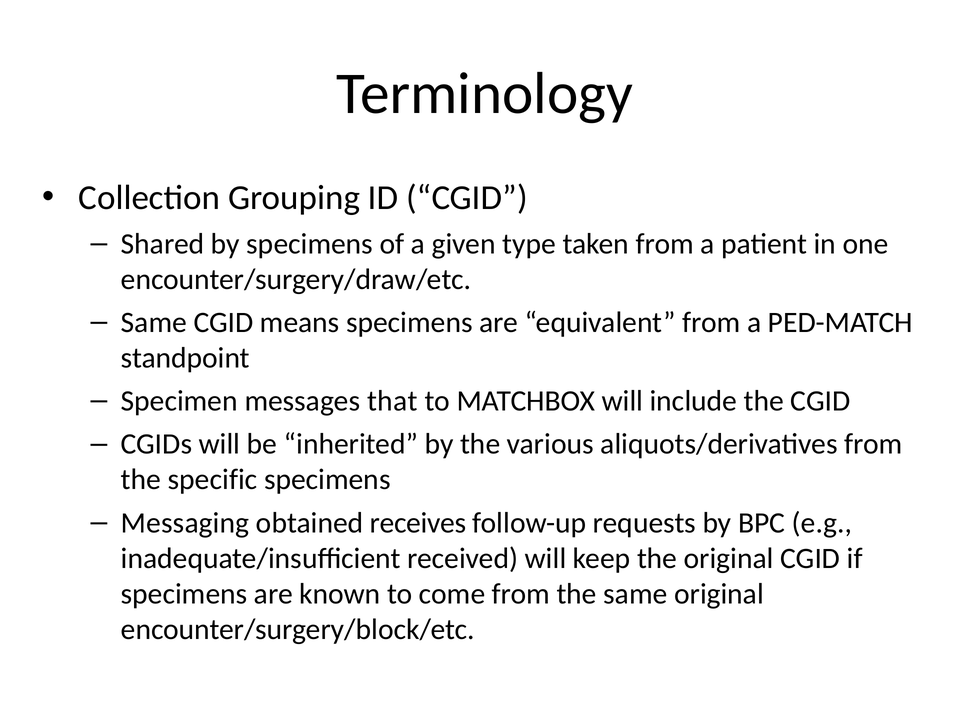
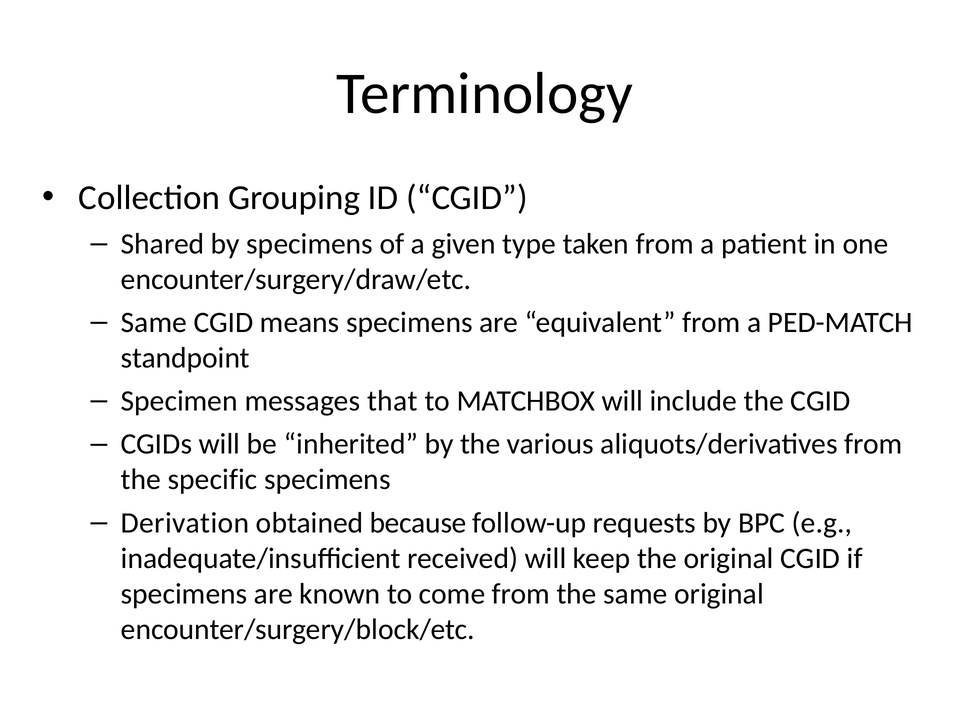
Messaging: Messaging -> Derivation
receives: receives -> because
